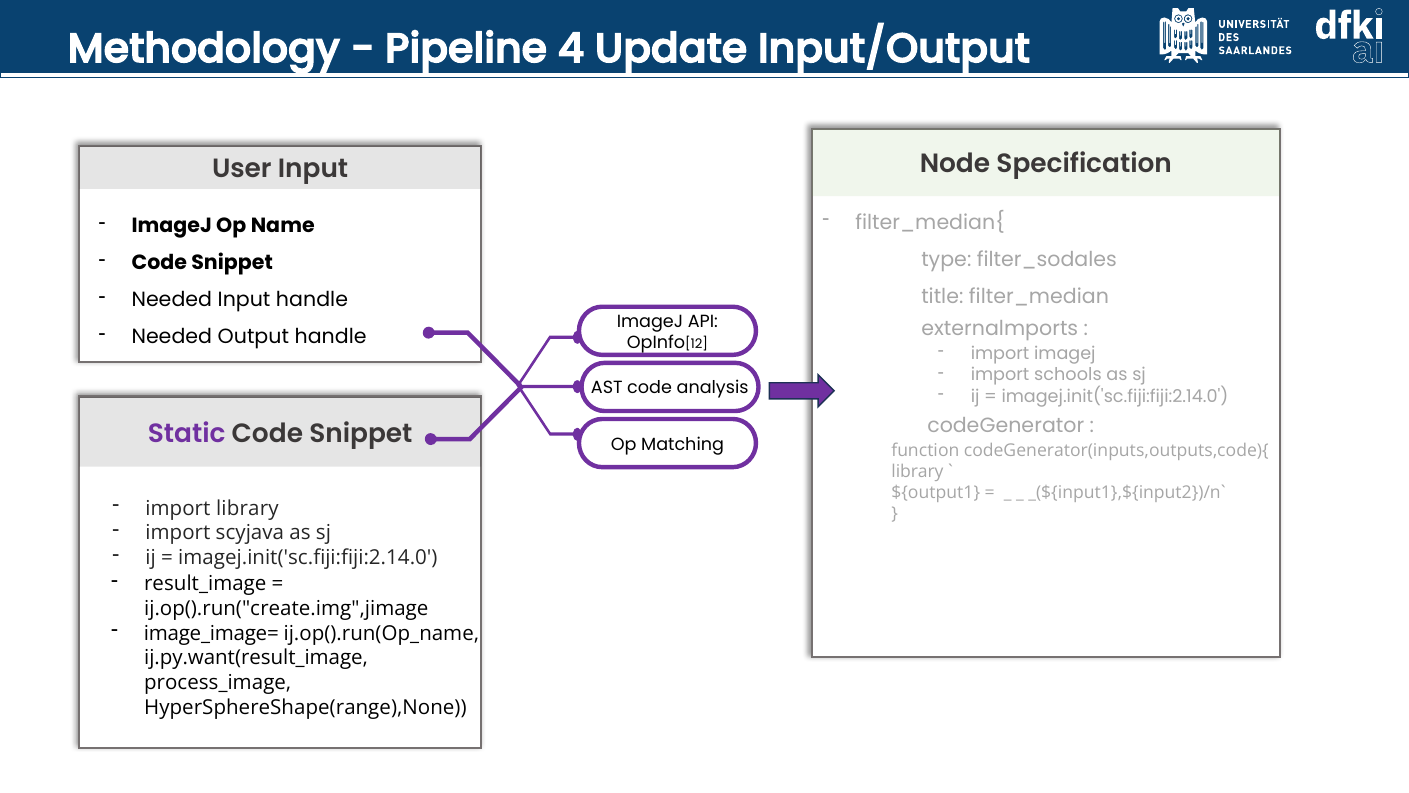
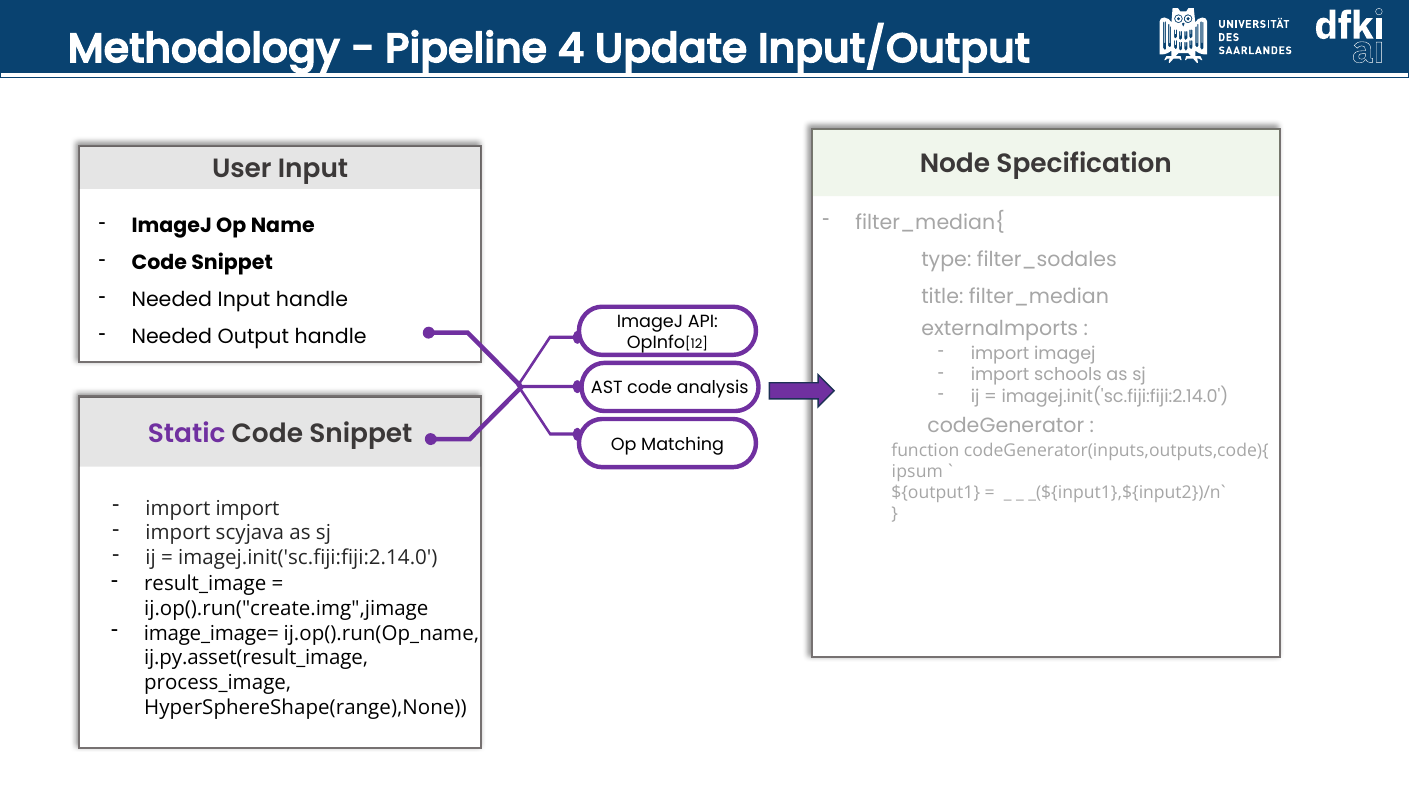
library at (917, 471): library -> ipsum
import library: library -> import
ij.py.want(result_image: ij.py.want(result_image -> ij.py.asset(result_image
